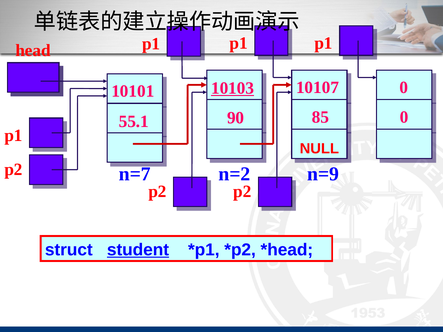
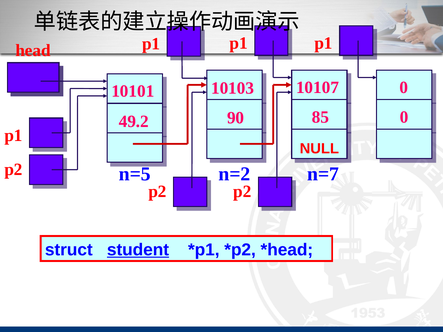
10103 underline: present -> none
55.1: 55.1 -> 49.2
n=7: n=7 -> n=5
n=9: n=9 -> n=7
